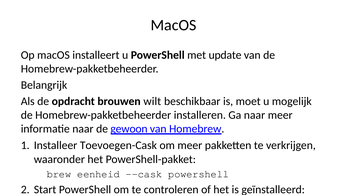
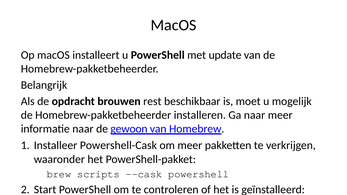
wilt: wilt -> rest
Toevoegen-Cask: Toevoegen-Cask -> Powershell-Cask
eenheid: eenheid -> scripts
